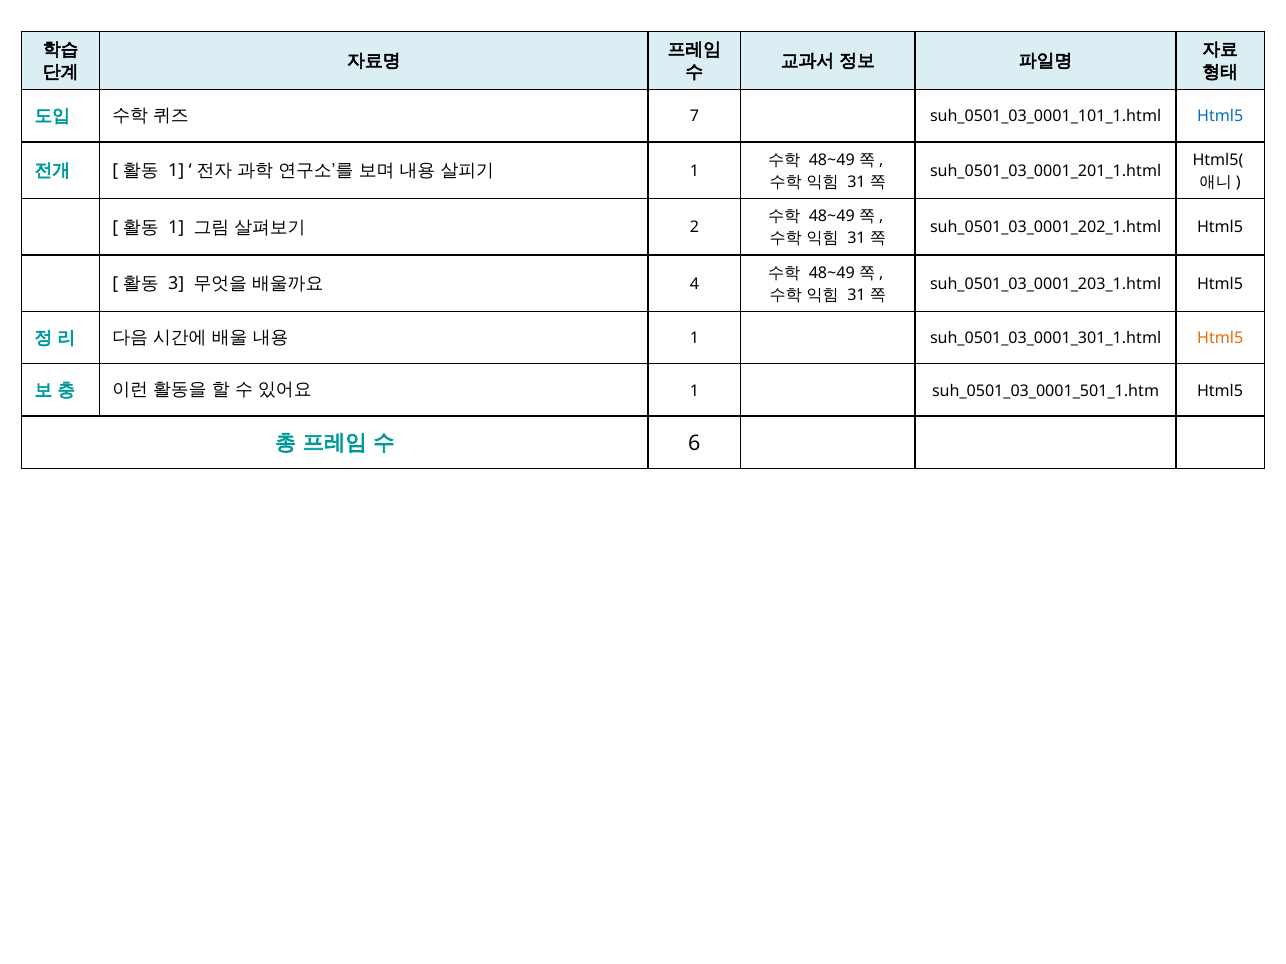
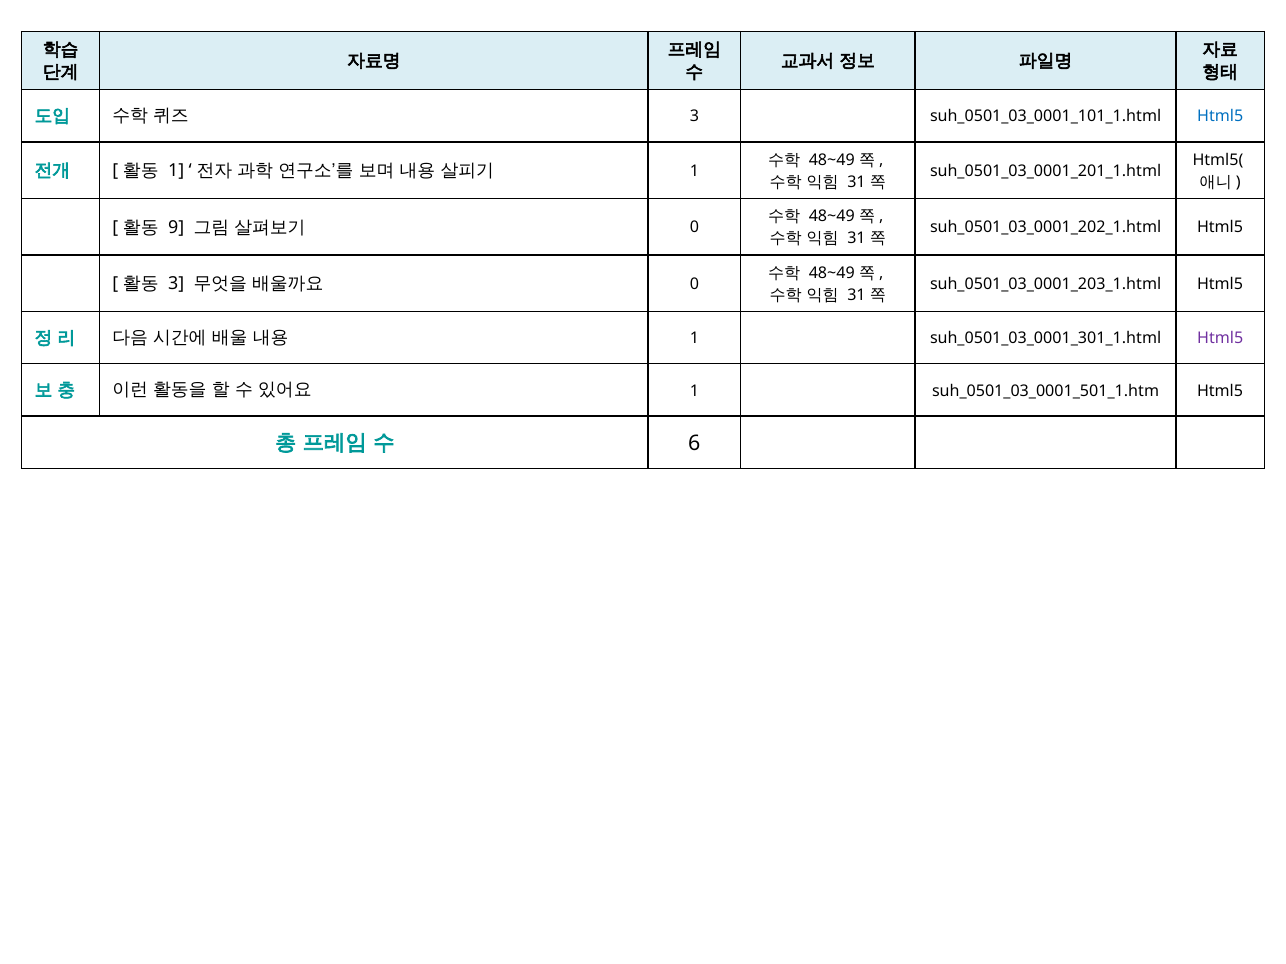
7 at (694, 117): 7 -> 3
1 at (176, 228): 1 -> 9
2 at (694, 228): 2 -> 0
4 at (694, 284): 4 -> 0
Html5 at (1220, 339) colour: orange -> purple
